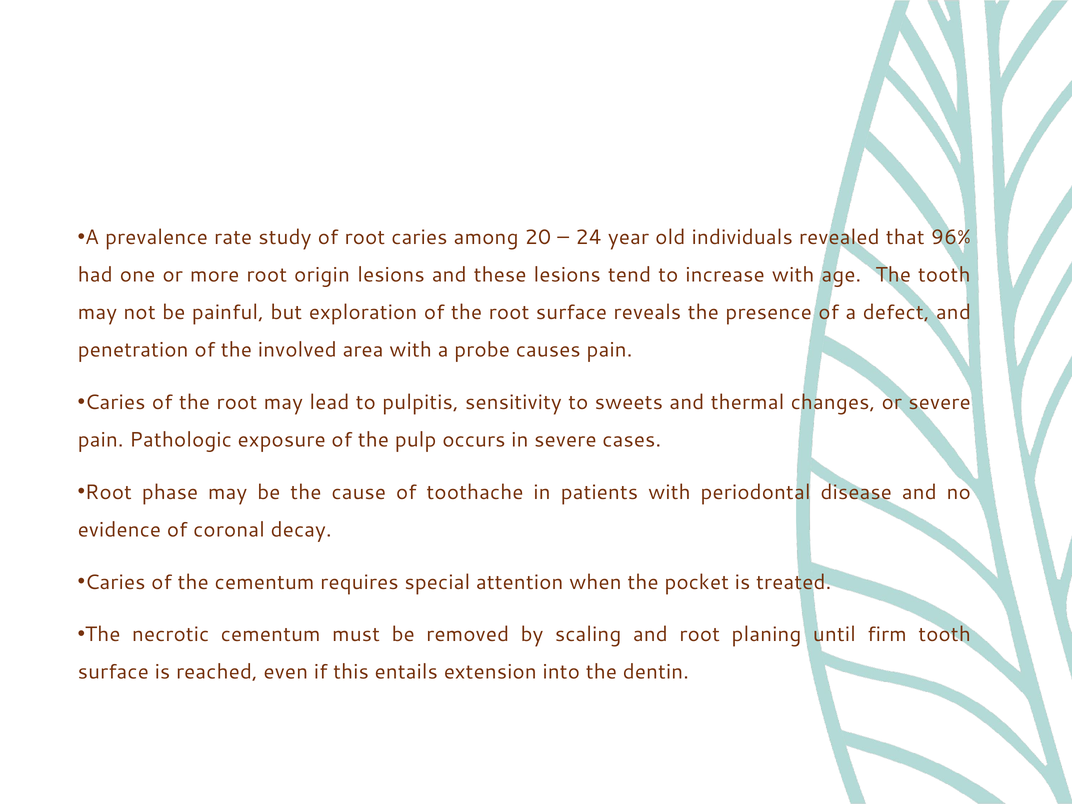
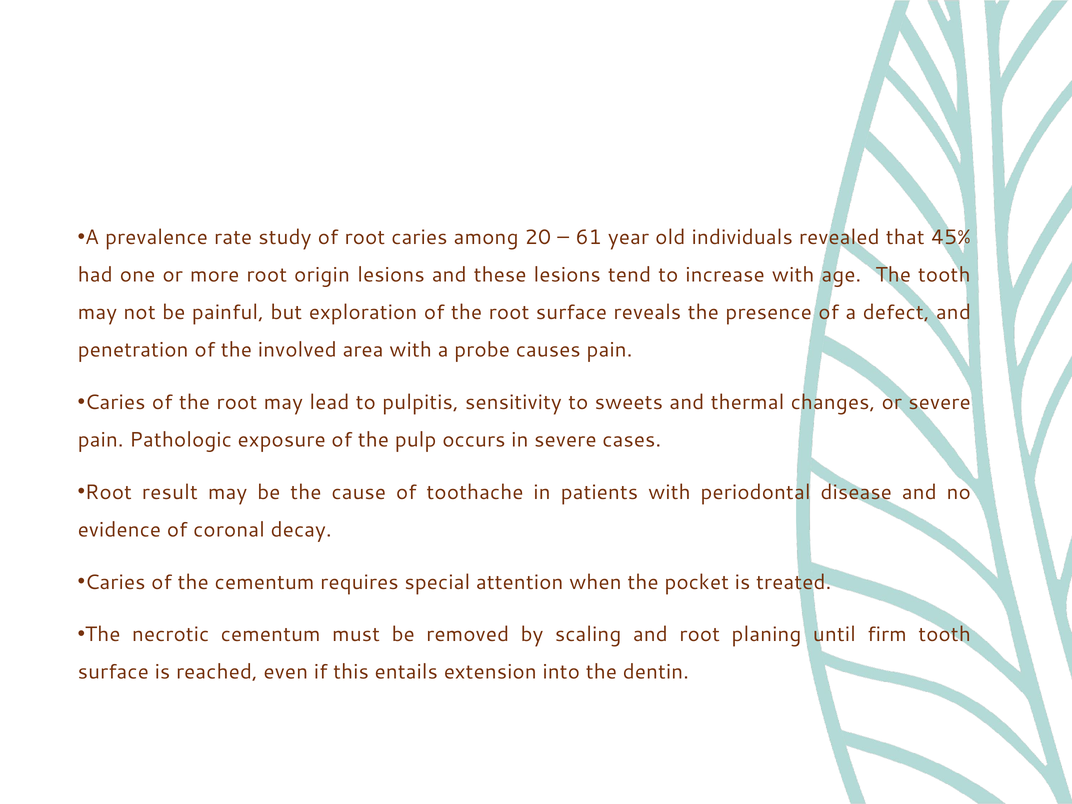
24: 24 -> 61
96%: 96% -> 45%
phase: phase -> result
